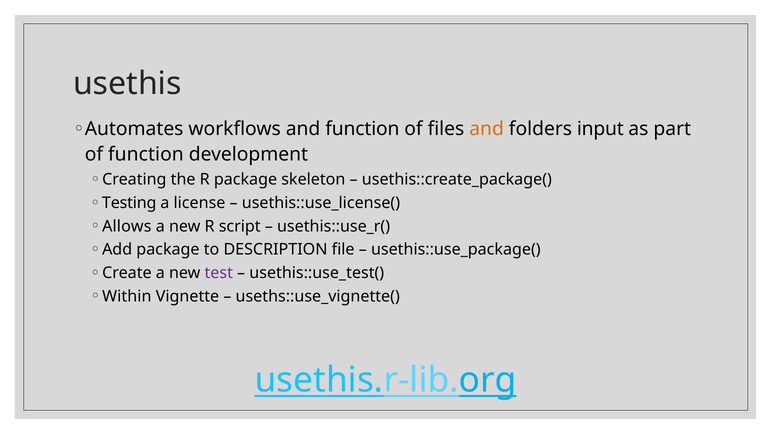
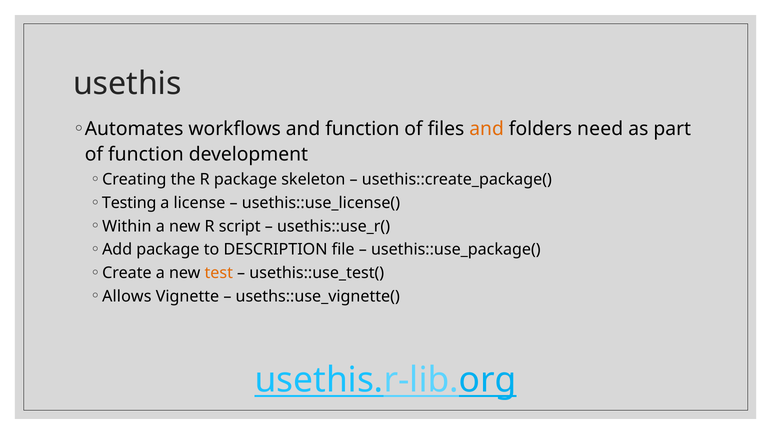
input: input -> need
Allows: Allows -> Within
test colour: purple -> orange
Within: Within -> Allows
